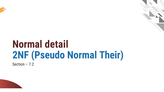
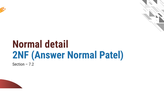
Pseudo: Pseudo -> Answer
Their: Their -> Patel
